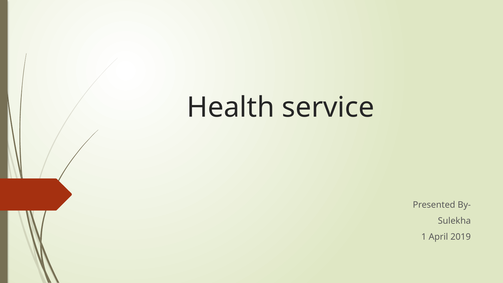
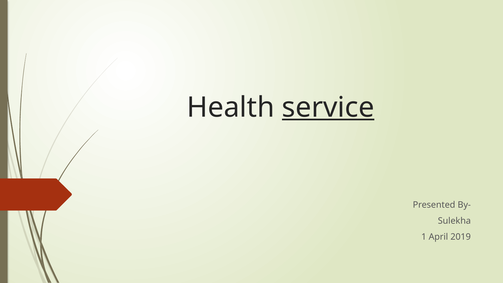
service underline: none -> present
